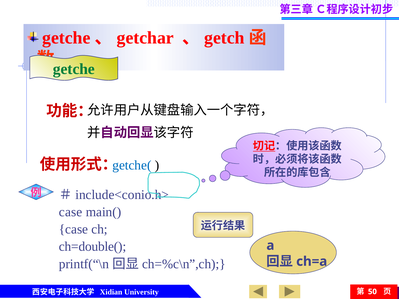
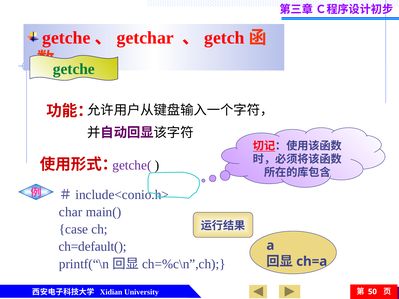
getche( colour: blue -> purple
case at (71, 212): case -> char
ch=double(: ch=double( -> ch=default(
